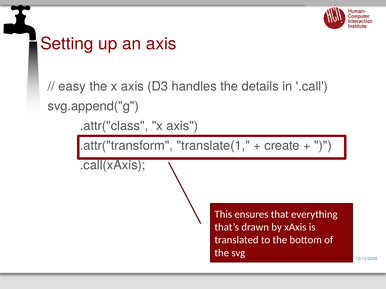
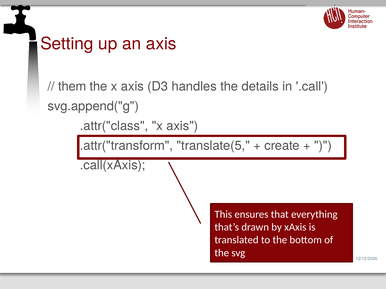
easy: easy -> them
translate(1: translate(1 -> translate(5
